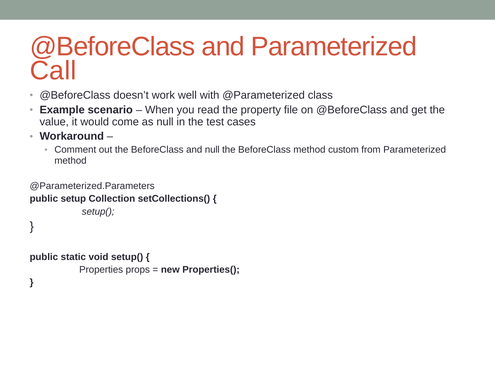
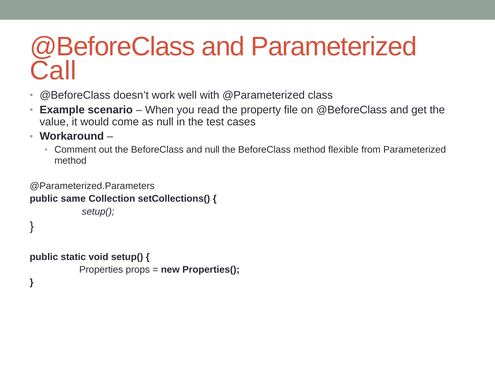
custom: custom -> flexible
setup: setup -> same
